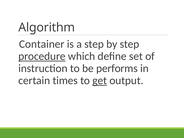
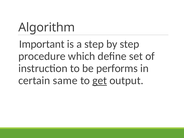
Container: Container -> Important
procedure underline: present -> none
times: times -> same
